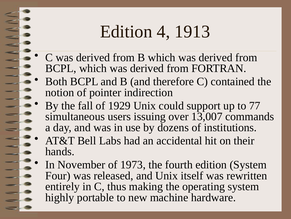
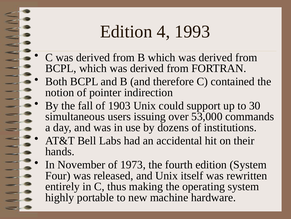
1913: 1913 -> 1993
1929: 1929 -> 1903
77: 77 -> 30
13,007: 13,007 -> 53,000
